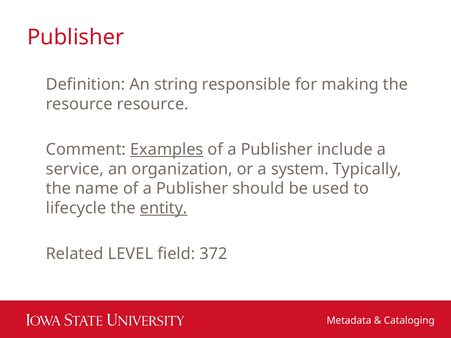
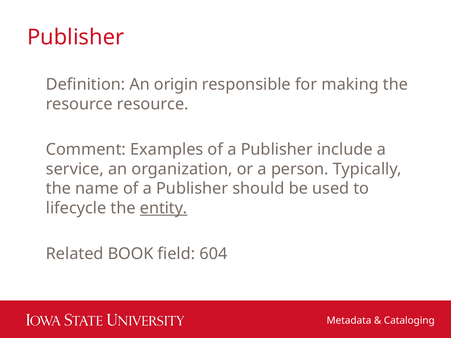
string: string -> origin
Examples underline: present -> none
system: system -> person
LEVEL: LEVEL -> BOOK
372: 372 -> 604
